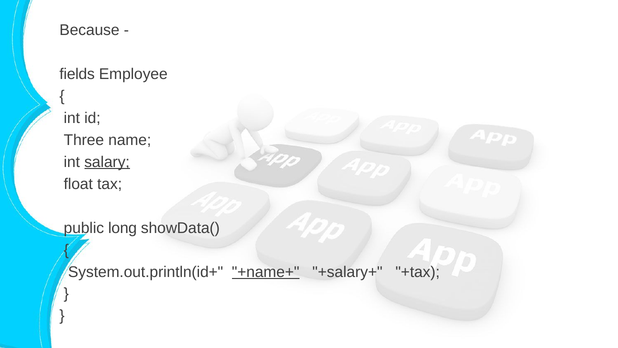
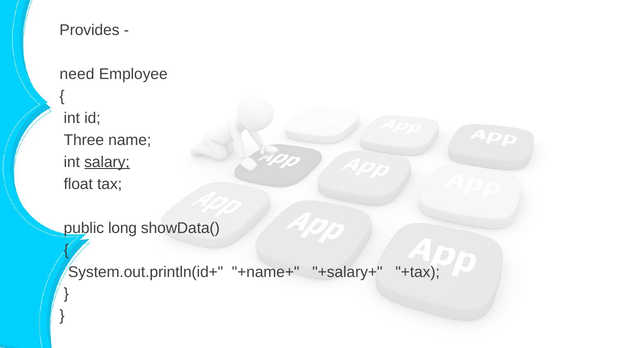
Because: Because -> Provides
fields: fields -> need
+name+ underline: present -> none
